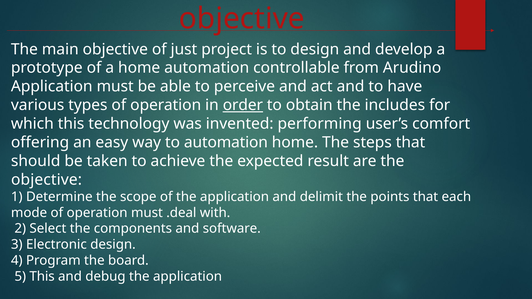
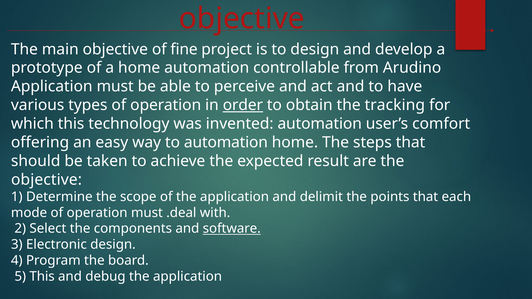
just: just -> fine
includes: includes -> tracking
invented performing: performing -> automation
software underline: none -> present
